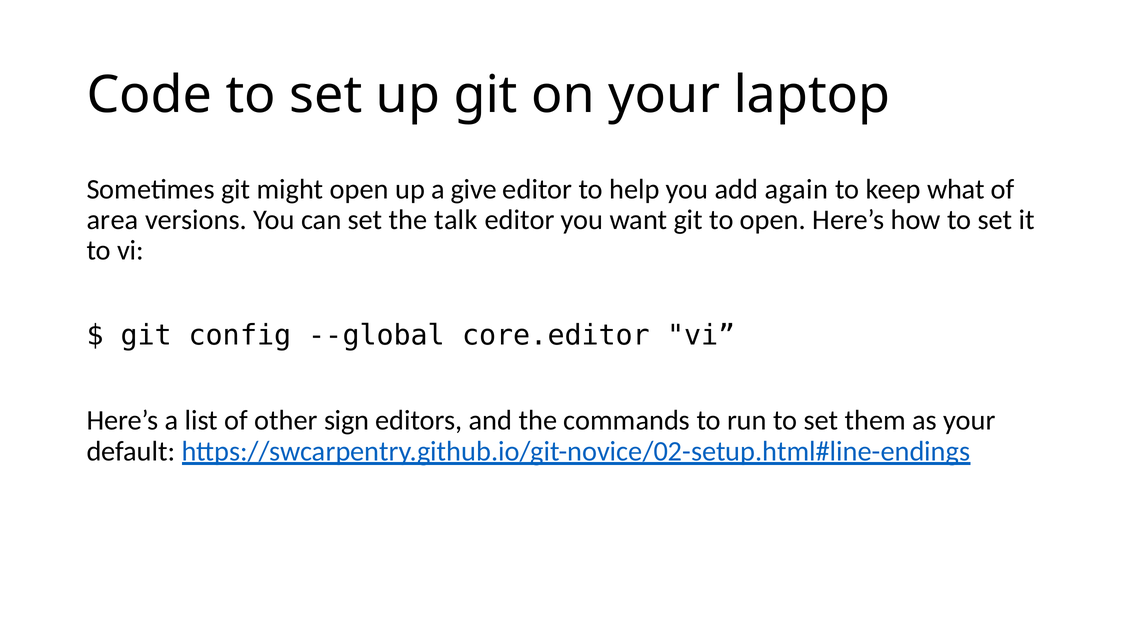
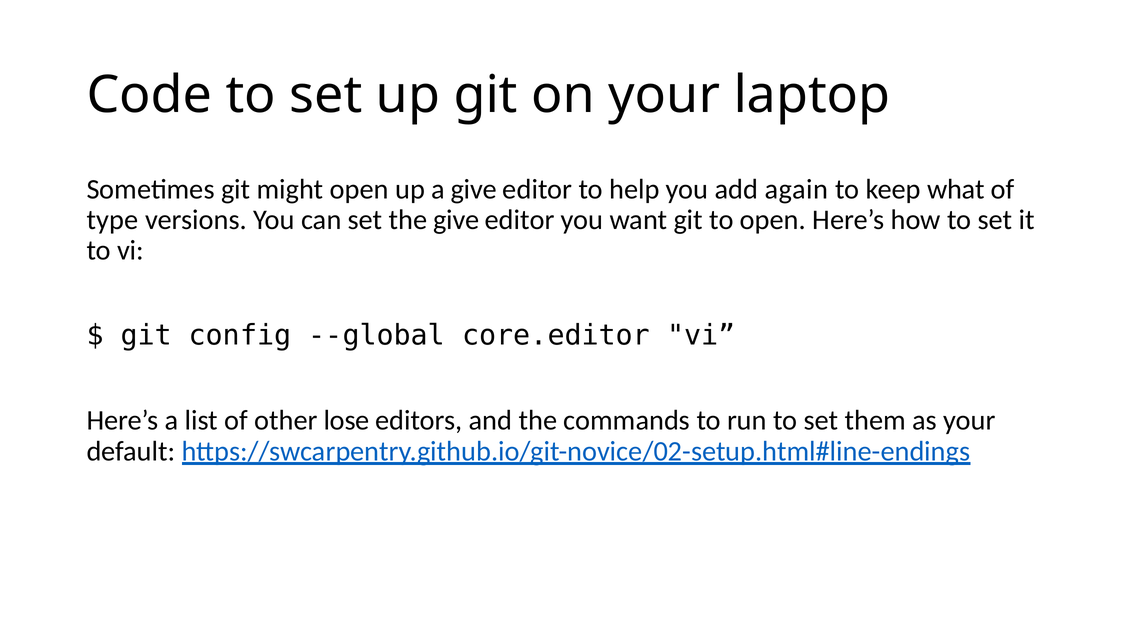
area: area -> type
the talk: talk -> give
sign: sign -> lose
